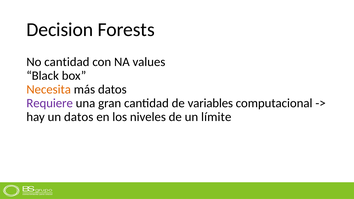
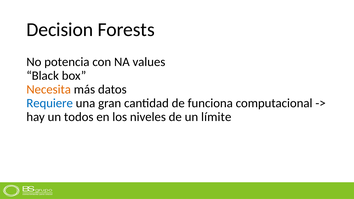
No cantidad: cantidad -> potencia
Requiere colour: purple -> blue
variables: variables -> funciona
un datos: datos -> todos
